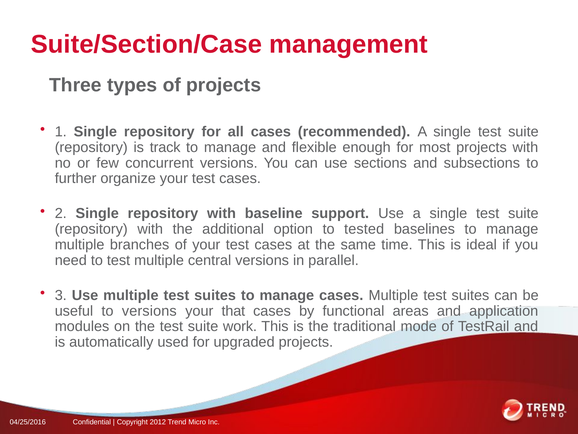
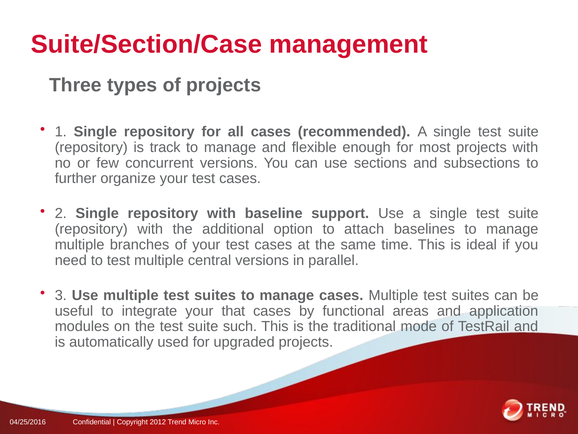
tested: tested -> attach
to versions: versions -> integrate
work: work -> such
